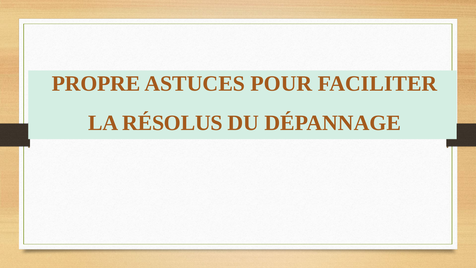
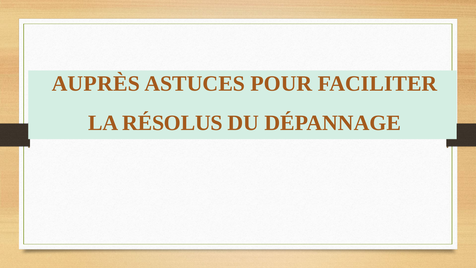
PROPRE: PROPRE -> AUPRÈS
